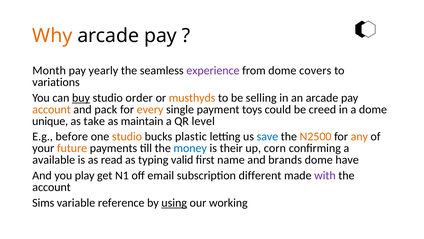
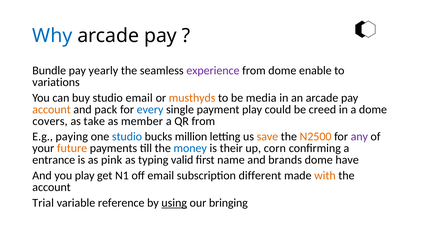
Why colour: orange -> blue
Month: Month -> Bundle
covers: covers -> enable
buy underline: present -> none
studio order: order -> email
selling: selling -> media
every colour: orange -> blue
payment toys: toys -> play
unique: unique -> covers
maintain: maintain -> member
QR level: level -> from
before: before -> paying
studio at (127, 136) colour: orange -> blue
plastic: plastic -> million
save colour: blue -> orange
any colour: orange -> purple
available: available -> entrance
read: read -> pink
with colour: purple -> orange
Sims: Sims -> Trial
working: working -> bringing
